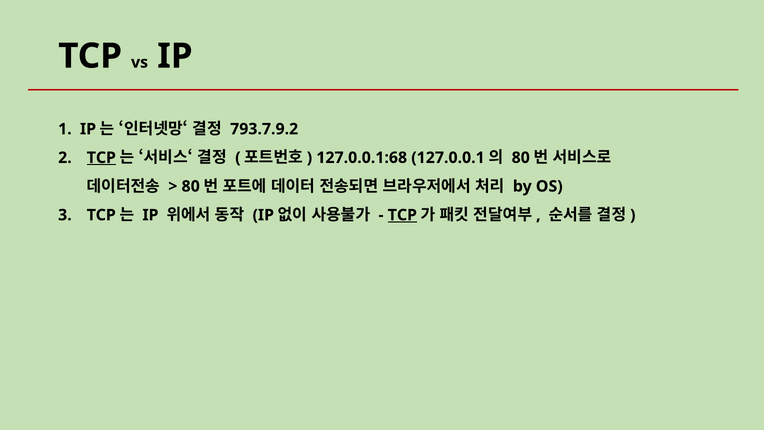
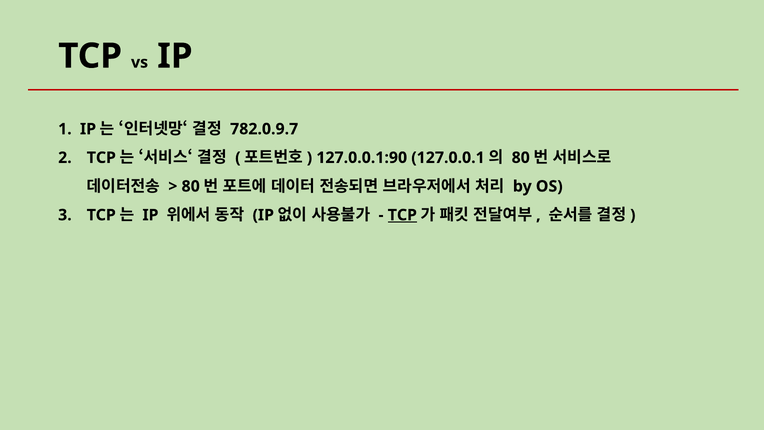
793.7.9.2: 793.7.9.2 -> 782.0.9.7
TCP at (101, 158) underline: present -> none
127.0.0.1:68: 127.0.0.1:68 -> 127.0.0.1:90
